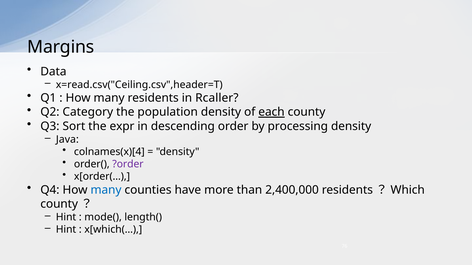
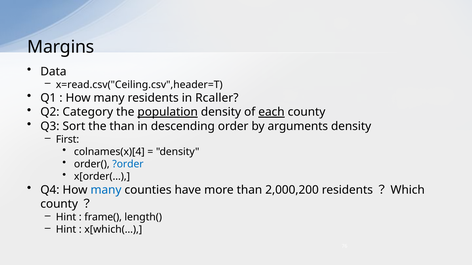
population underline: none -> present
the expr: expr -> than
processing: processing -> arguments
Java: Java -> First
?order colour: purple -> blue
2,400,000: 2,400,000 -> 2,000,200
mode(: mode( -> frame(
